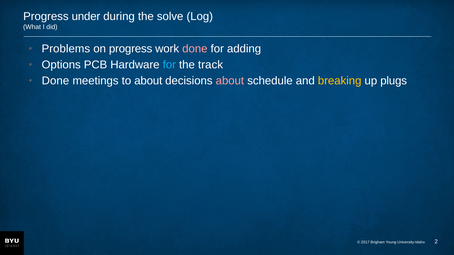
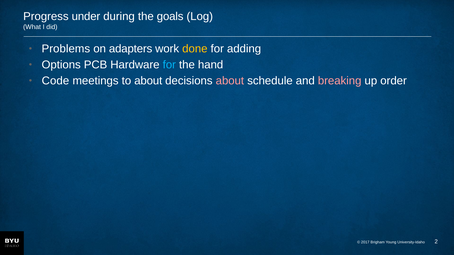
solve: solve -> goals
on progress: progress -> adapters
done at (195, 49) colour: pink -> yellow
track: track -> hand
Done at (55, 81): Done -> Code
breaking colour: yellow -> pink
plugs: plugs -> order
